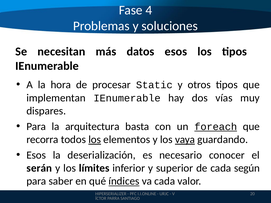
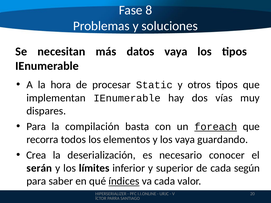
4: 4 -> 8
datos esos: esos -> vaya
arquitectura: arquitectura -> compilación
los at (95, 140) underline: present -> none
vaya at (185, 140) underline: present -> none
Esos at (36, 155): Esos -> Crea
